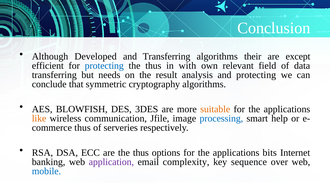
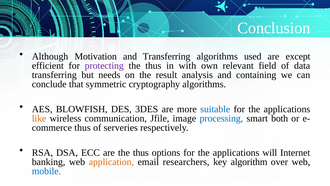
Developed: Developed -> Motivation
their: their -> used
protecting at (104, 66) colour: blue -> purple
and protecting: protecting -> containing
suitable colour: orange -> blue
help: help -> both
bits: bits -> will
application colour: purple -> orange
complexity: complexity -> researchers
sequence: sequence -> algorithm
